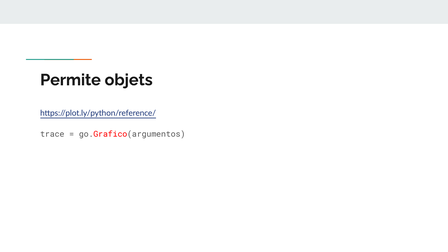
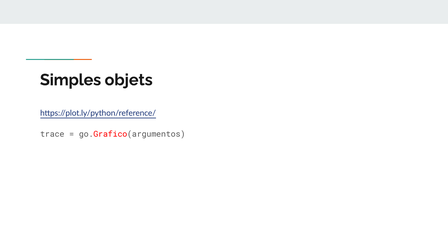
Permite: Permite -> Simples
